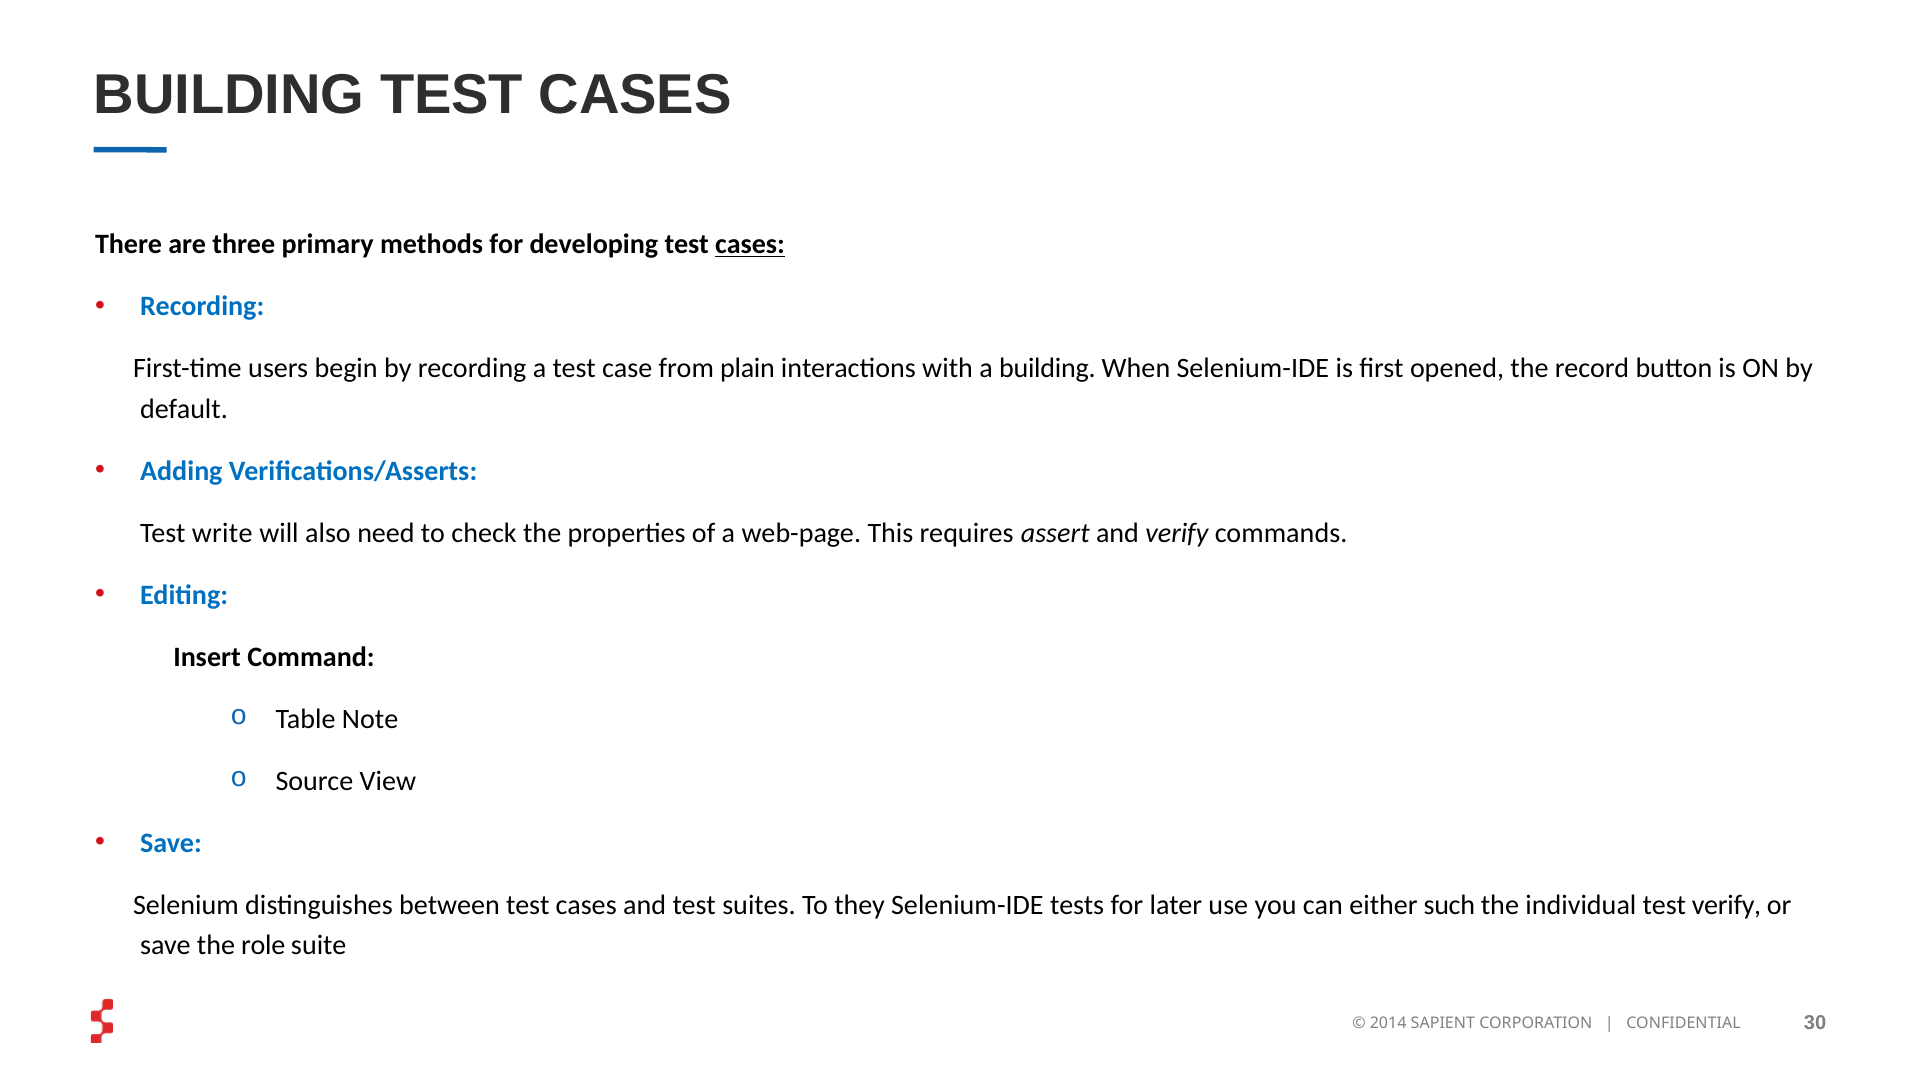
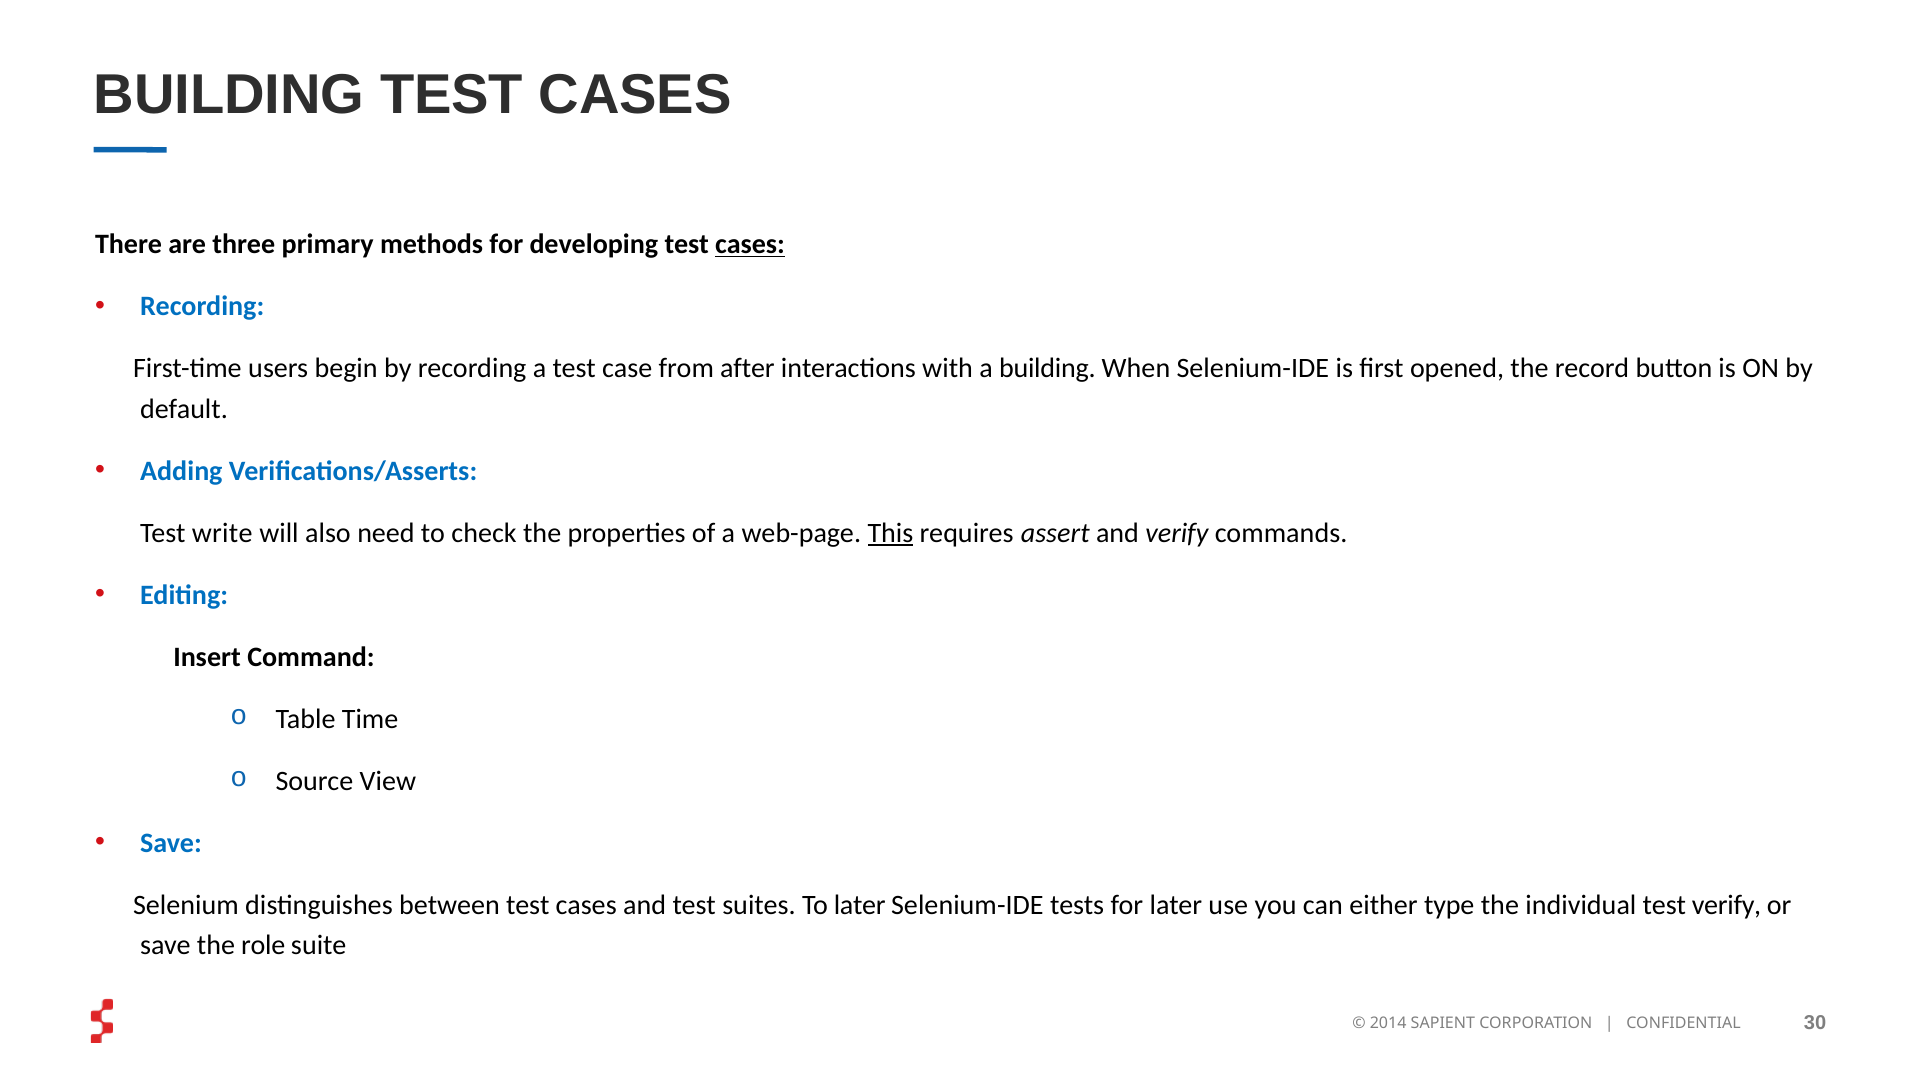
plain: plain -> after
This underline: none -> present
Note: Note -> Time
To they: they -> later
such: such -> type
